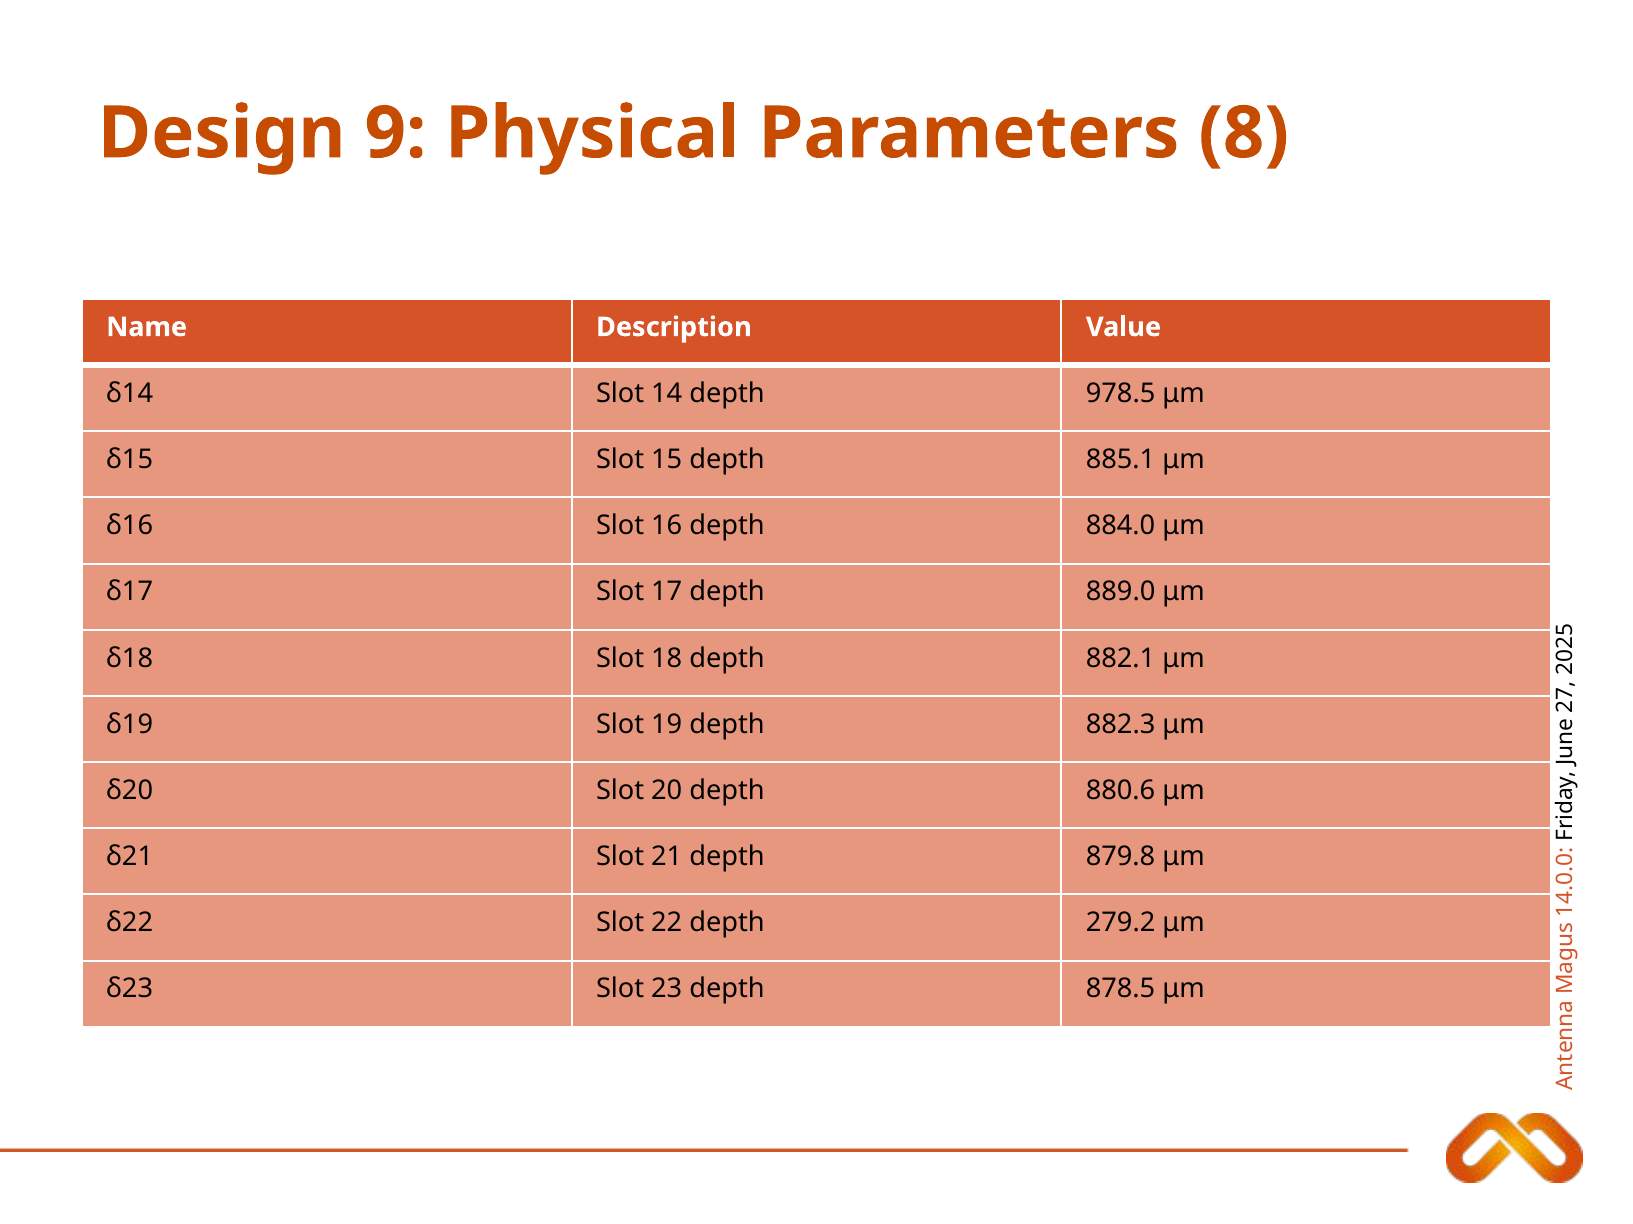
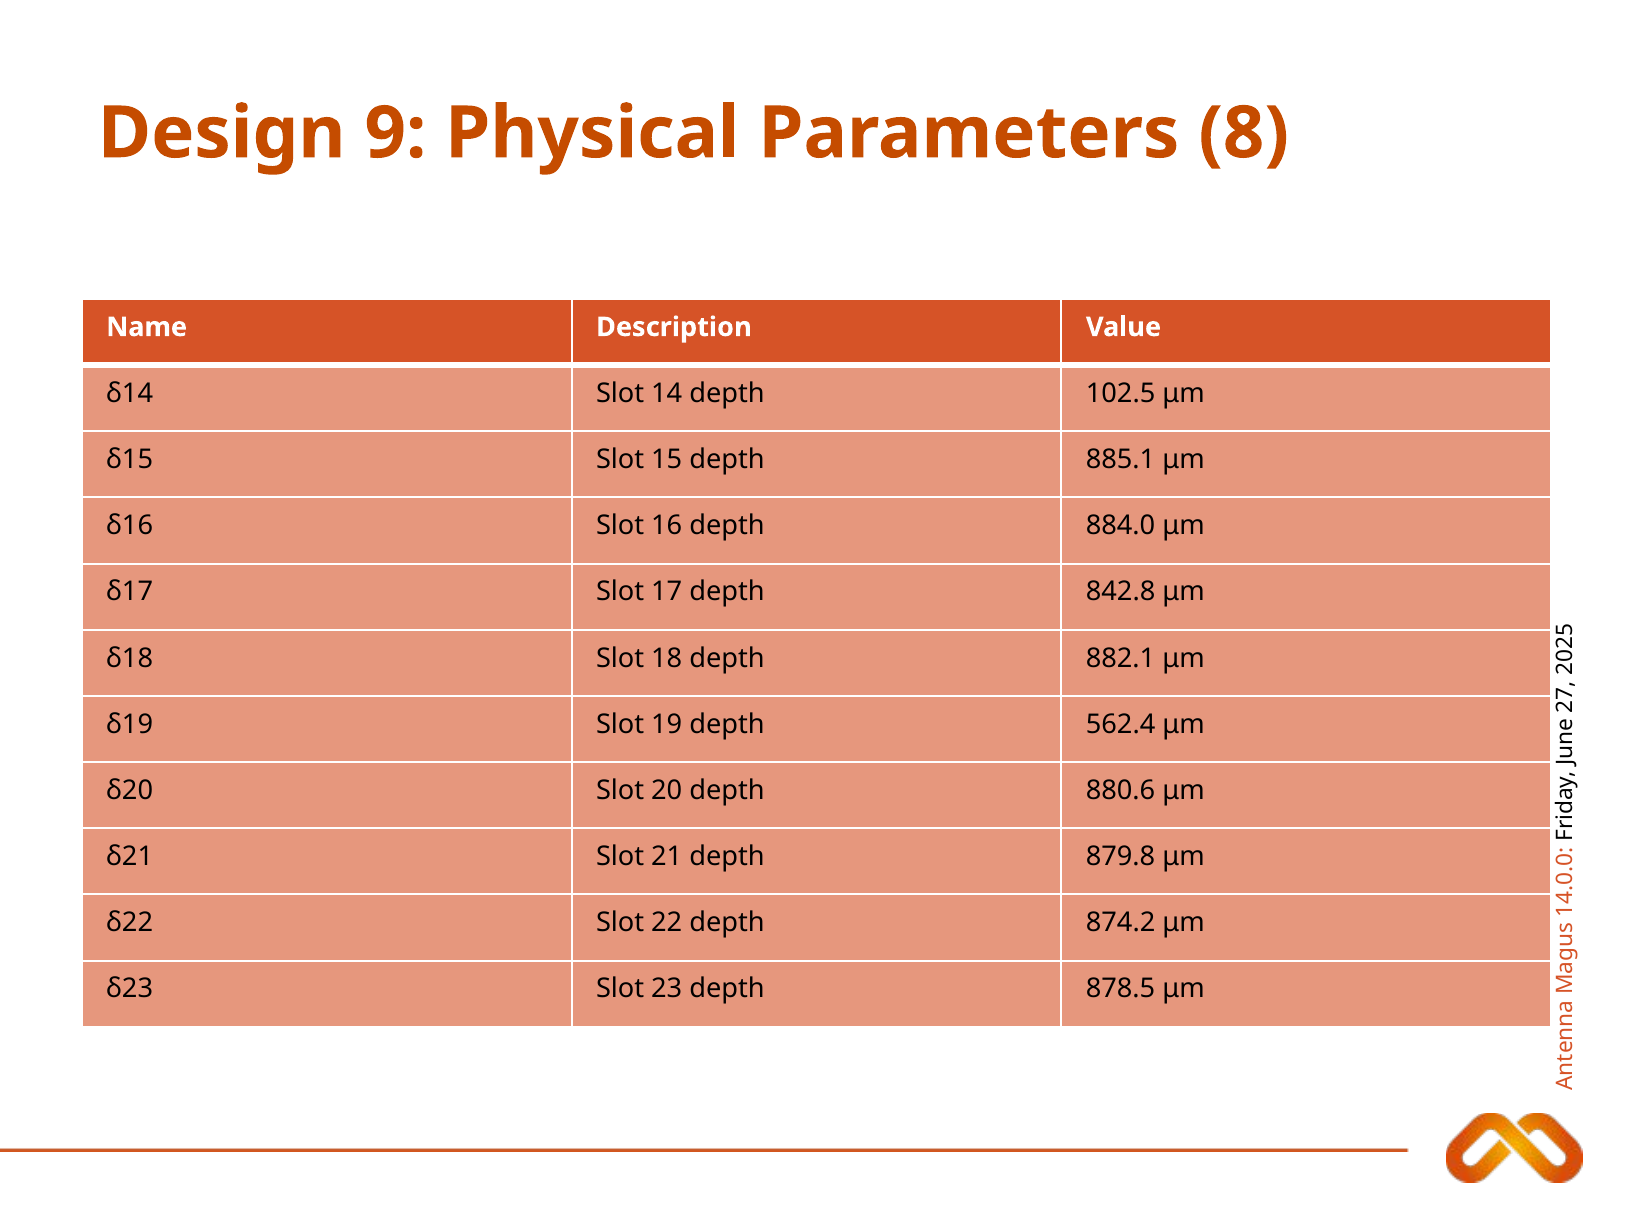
978.5: 978.5 -> 102.5
889.0: 889.0 -> 842.8
882.3: 882.3 -> 562.4
279.2: 279.2 -> 874.2
